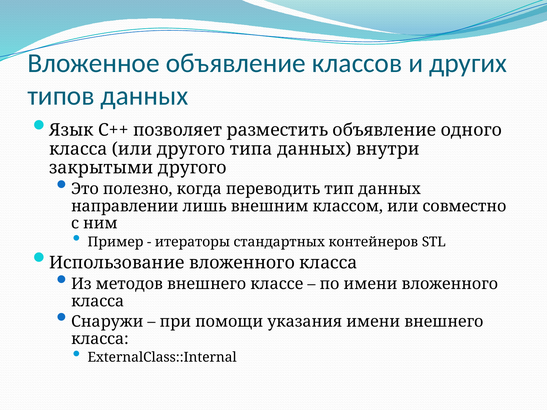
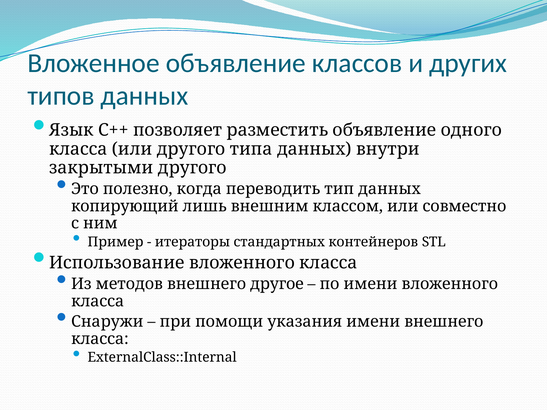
направлении: направлении -> копирующий
классе: классе -> другое
